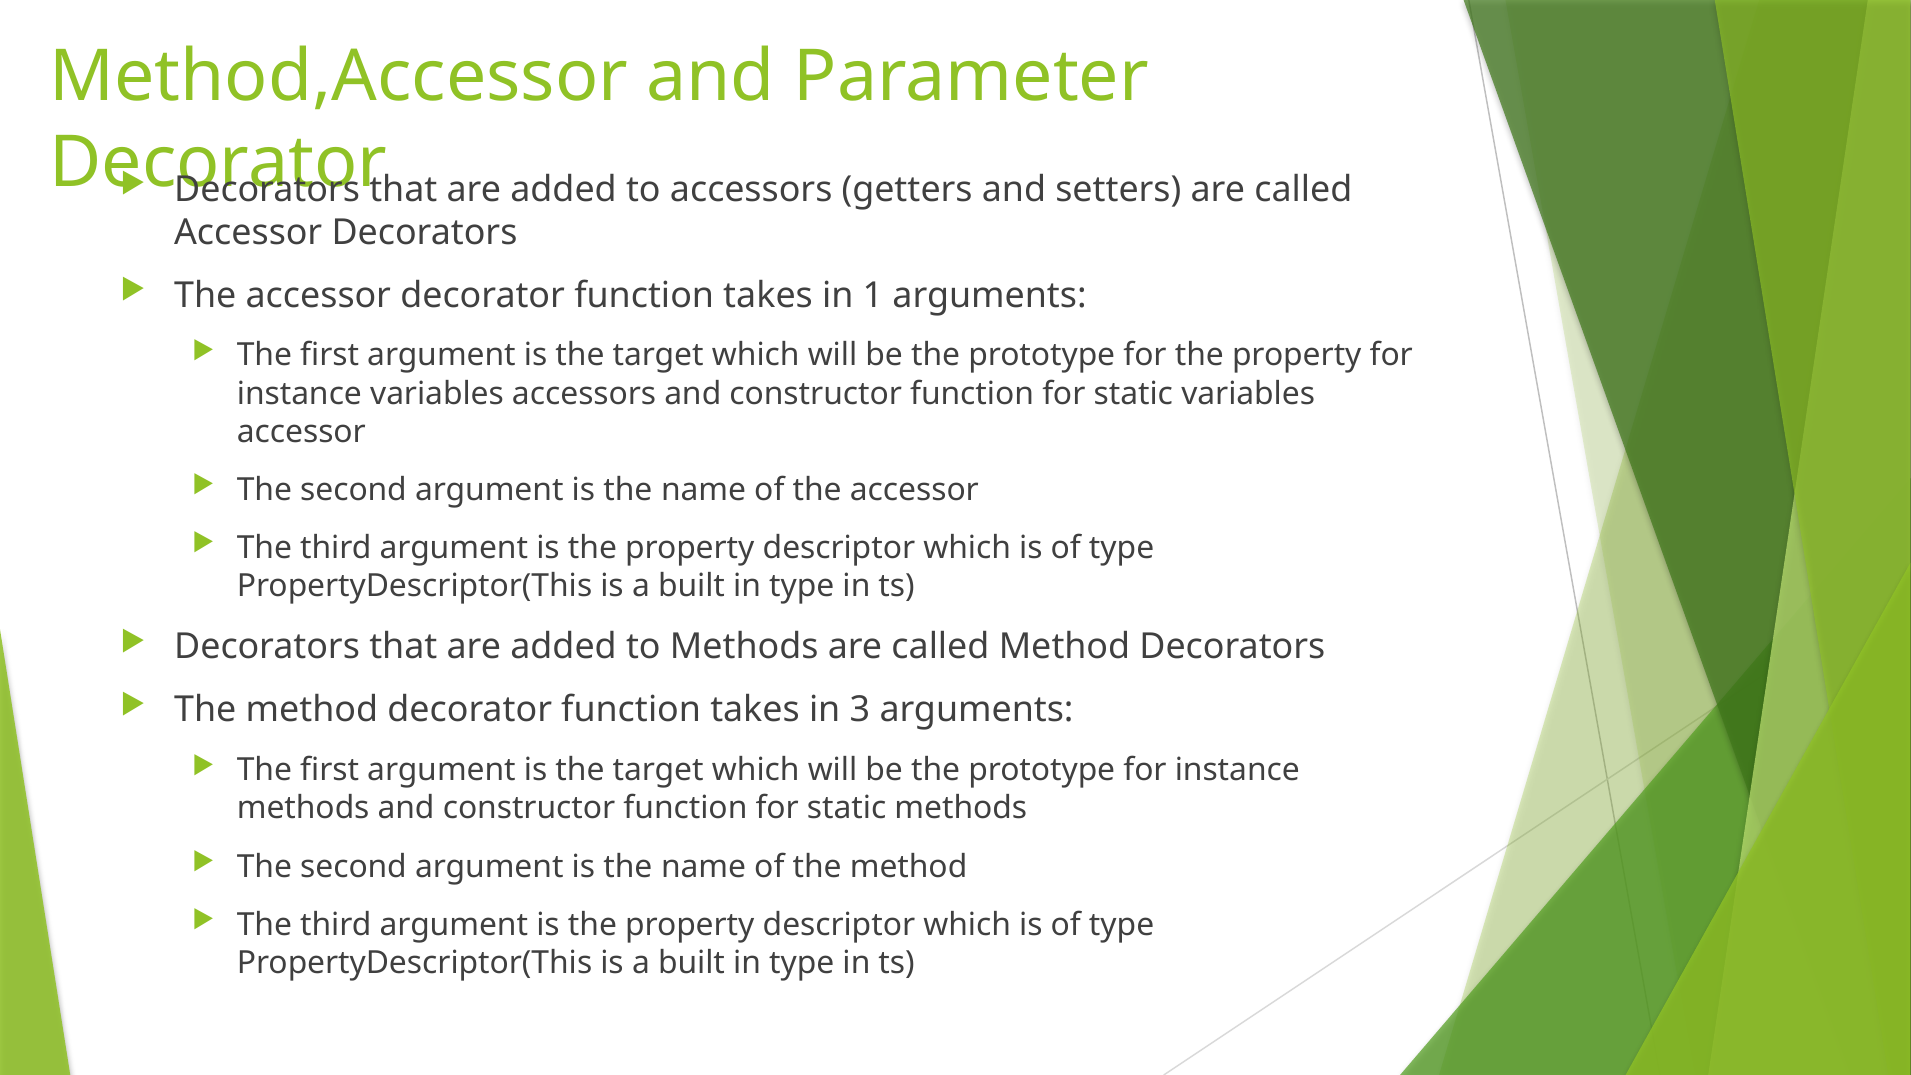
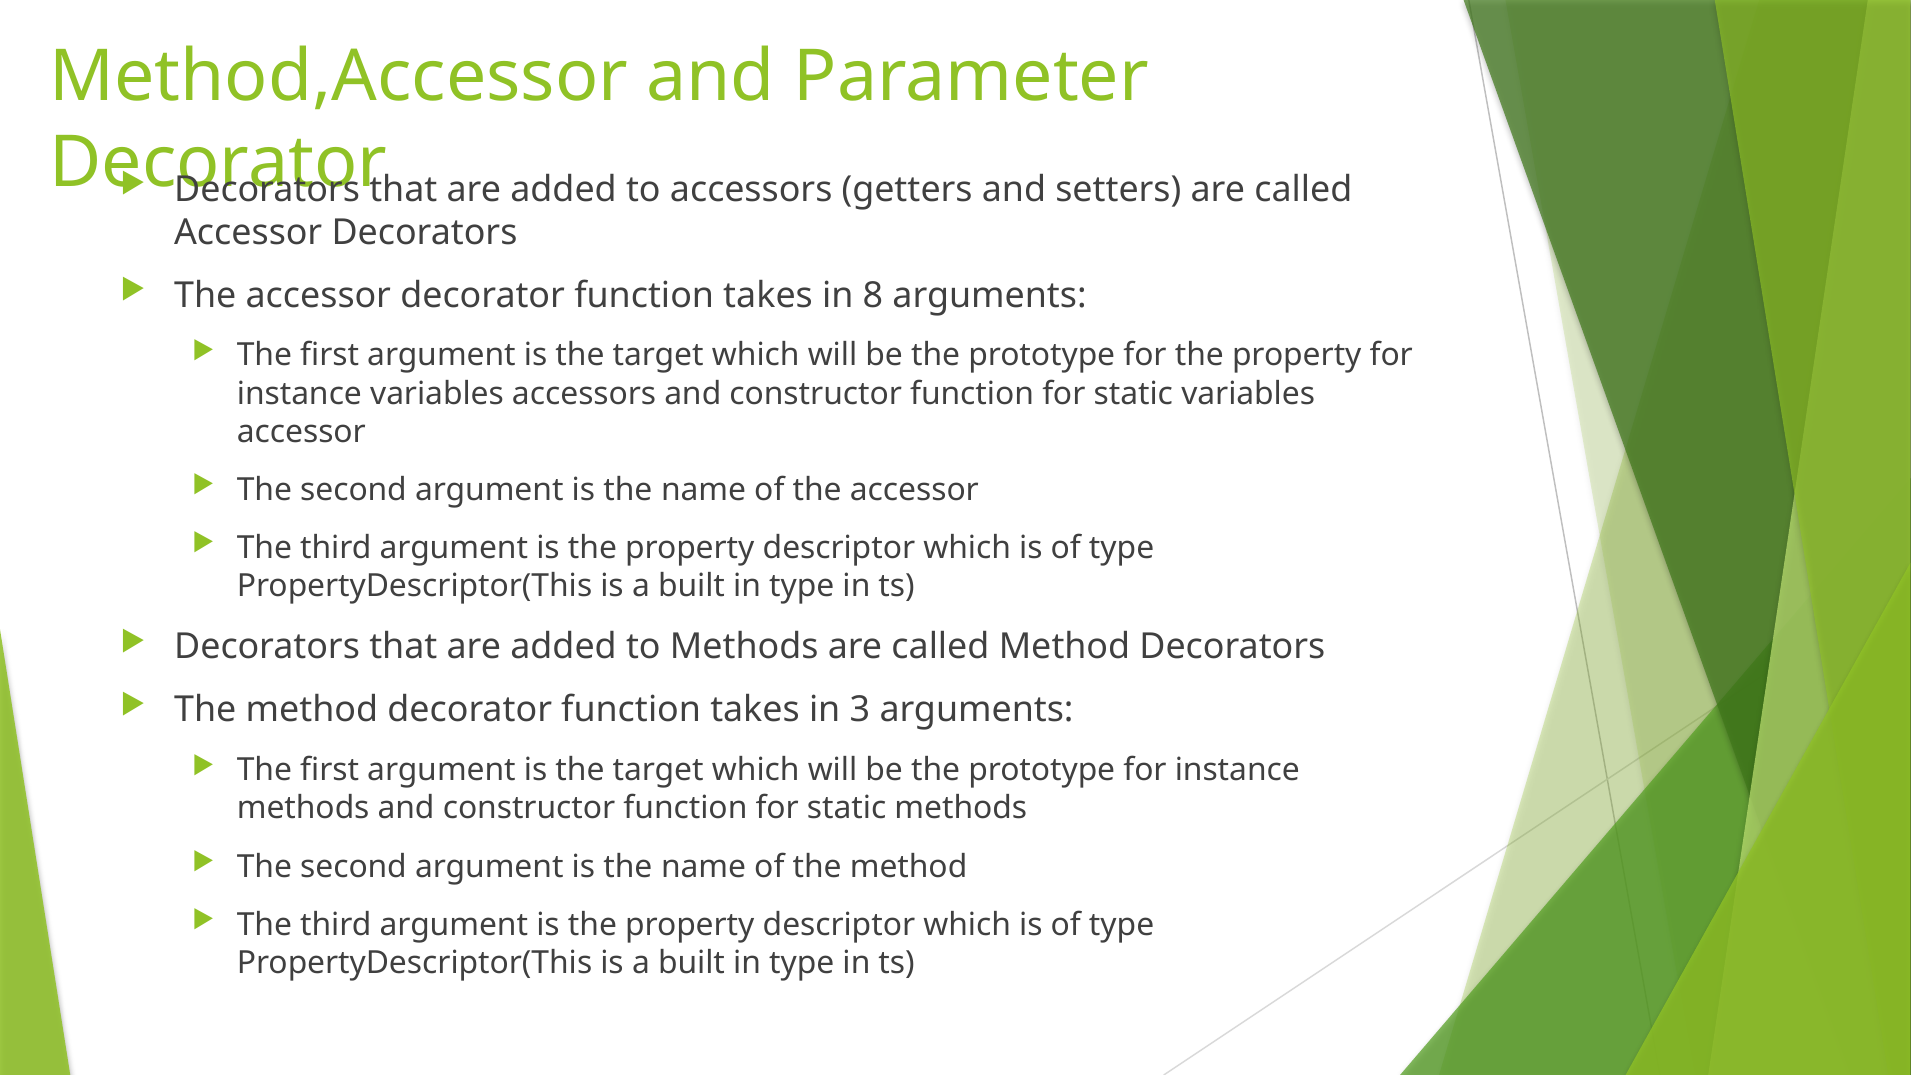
1: 1 -> 8
